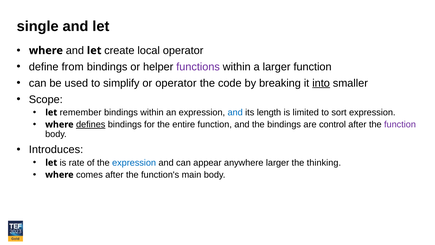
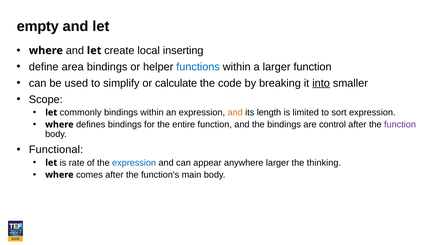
single: single -> empty
local operator: operator -> inserting
from: from -> area
functions colour: purple -> blue
or operator: operator -> calculate
remember: remember -> commonly
and at (235, 112) colour: blue -> orange
defines underline: present -> none
Introduces: Introduces -> Functional
